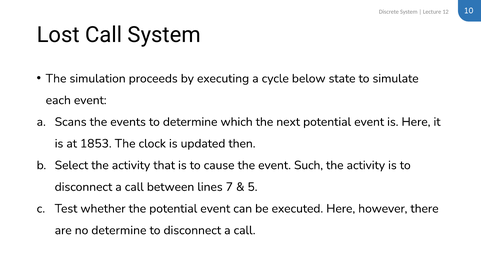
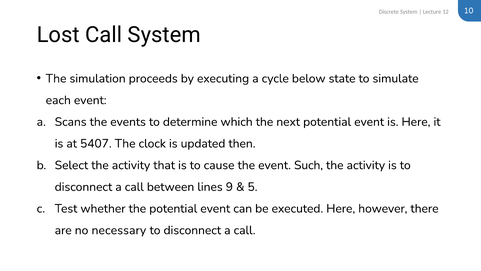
1853: 1853 -> 5407
7: 7 -> 9
no determine: determine -> necessary
